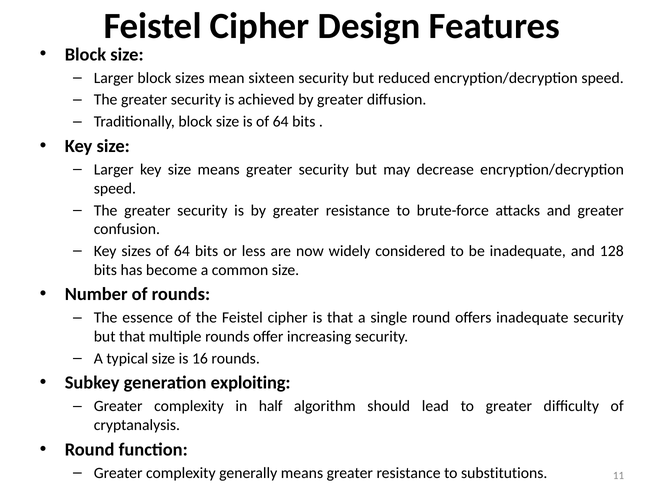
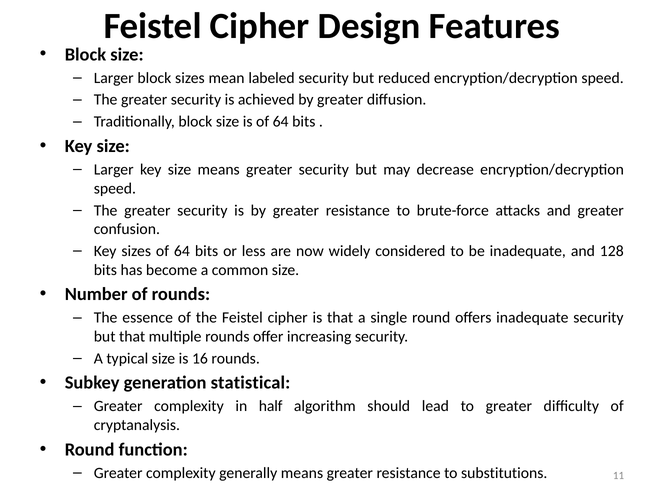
sixteen: sixteen -> labeled
exploiting: exploiting -> statistical
